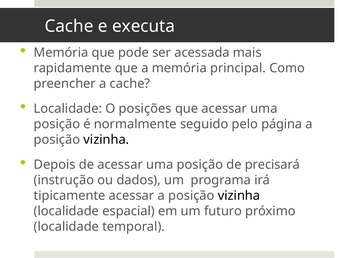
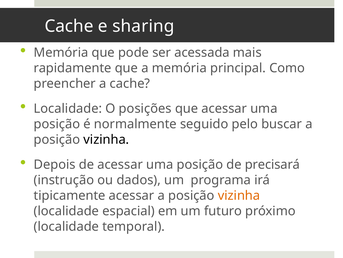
executa: executa -> sharing
página: página -> buscar
vizinha at (239, 195) colour: black -> orange
